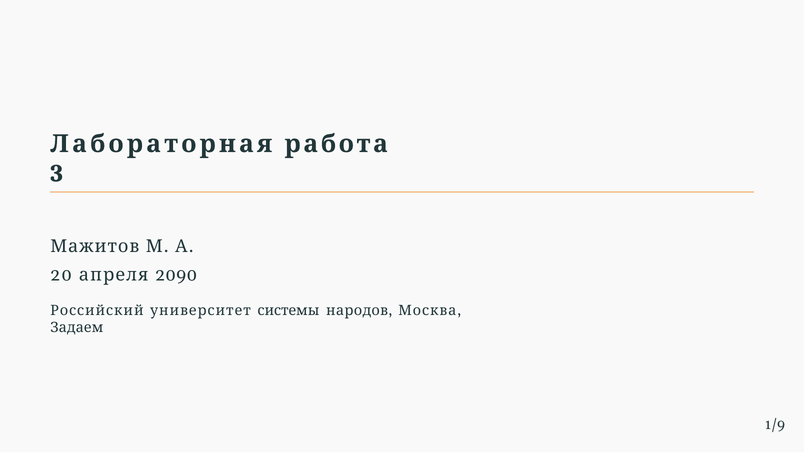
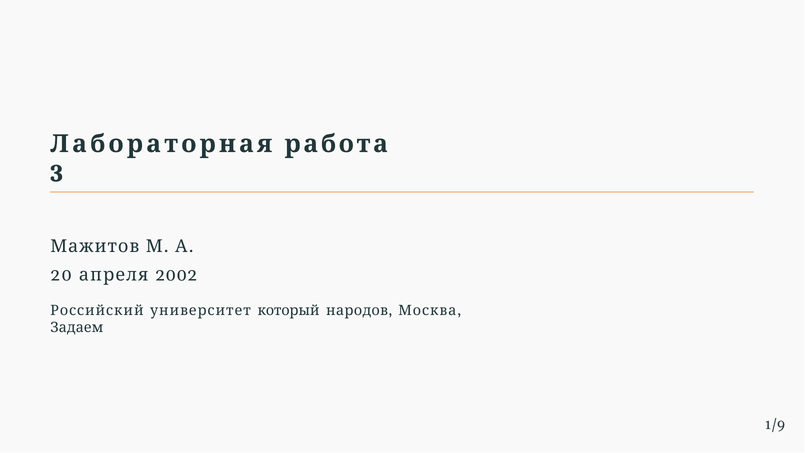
2090: 2090 -> 2002
системы: системы -> который
